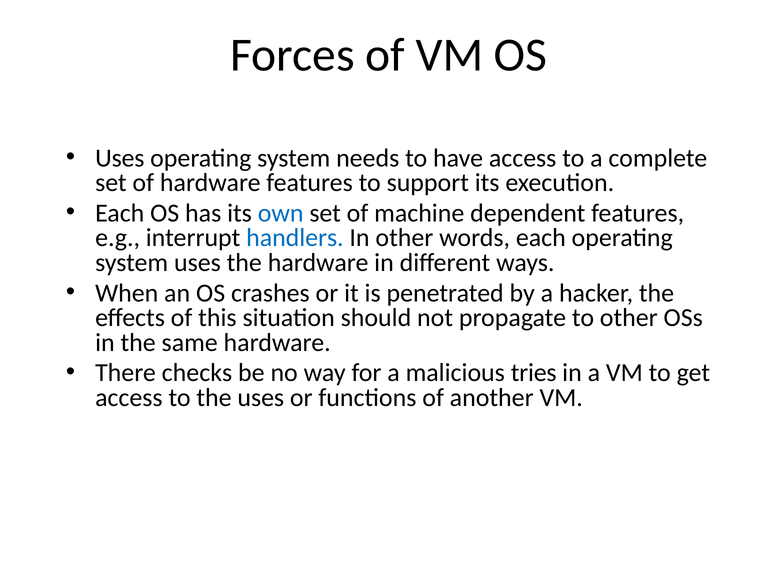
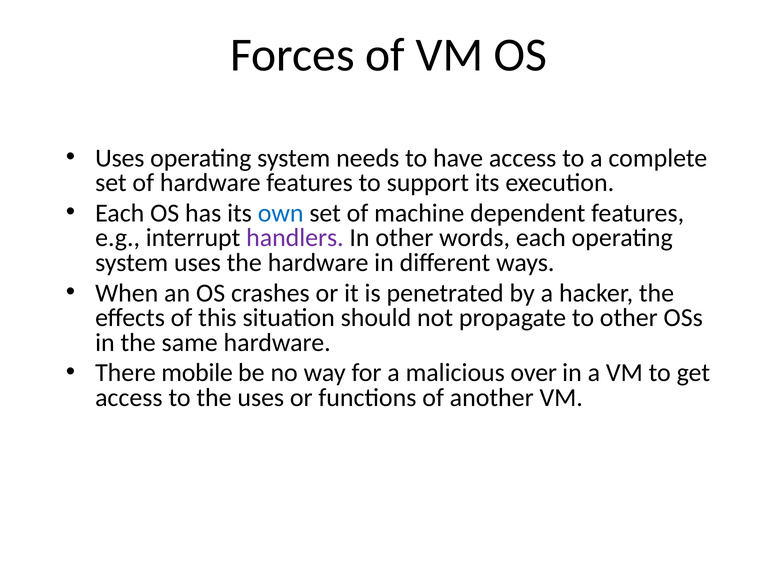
handlers colour: blue -> purple
checks: checks -> mobile
tries: tries -> over
